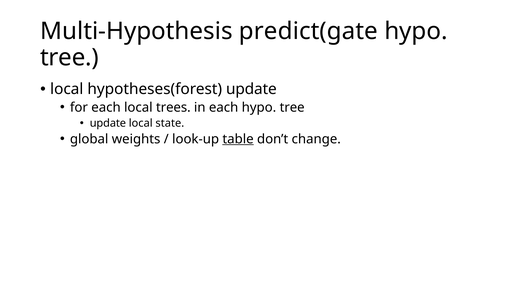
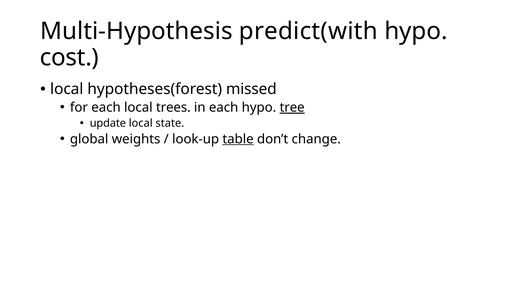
predict(gate: predict(gate -> predict(with
tree at (69, 57): tree -> cost
hypotheses(forest update: update -> missed
tree at (292, 107) underline: none -> present
